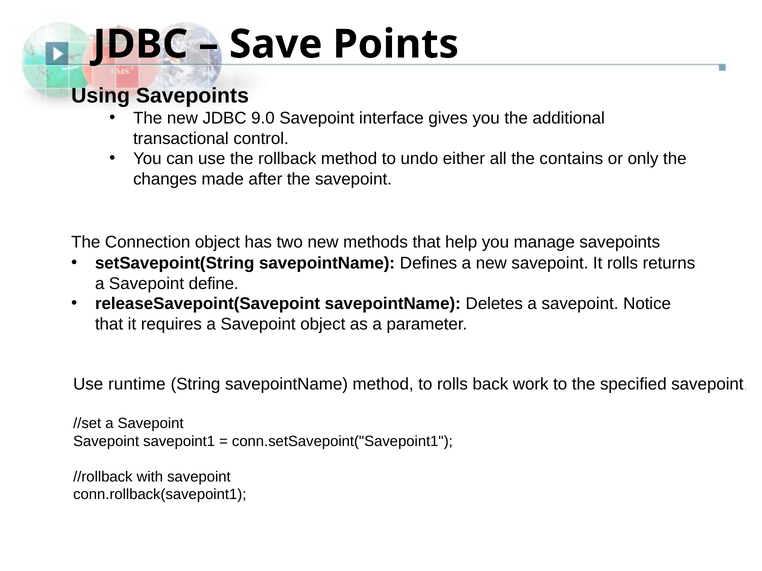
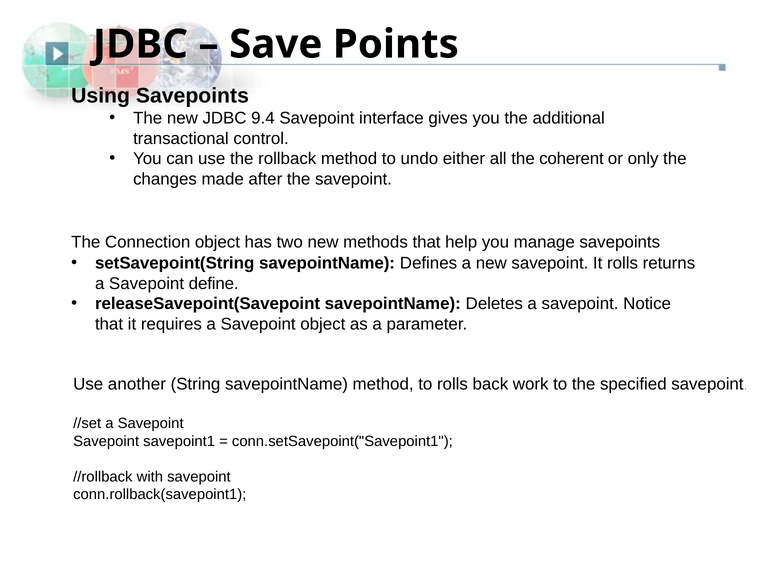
9.0: 9.0 -> 9.4
contains: contains -> coherent
runtime: runtime -> another
